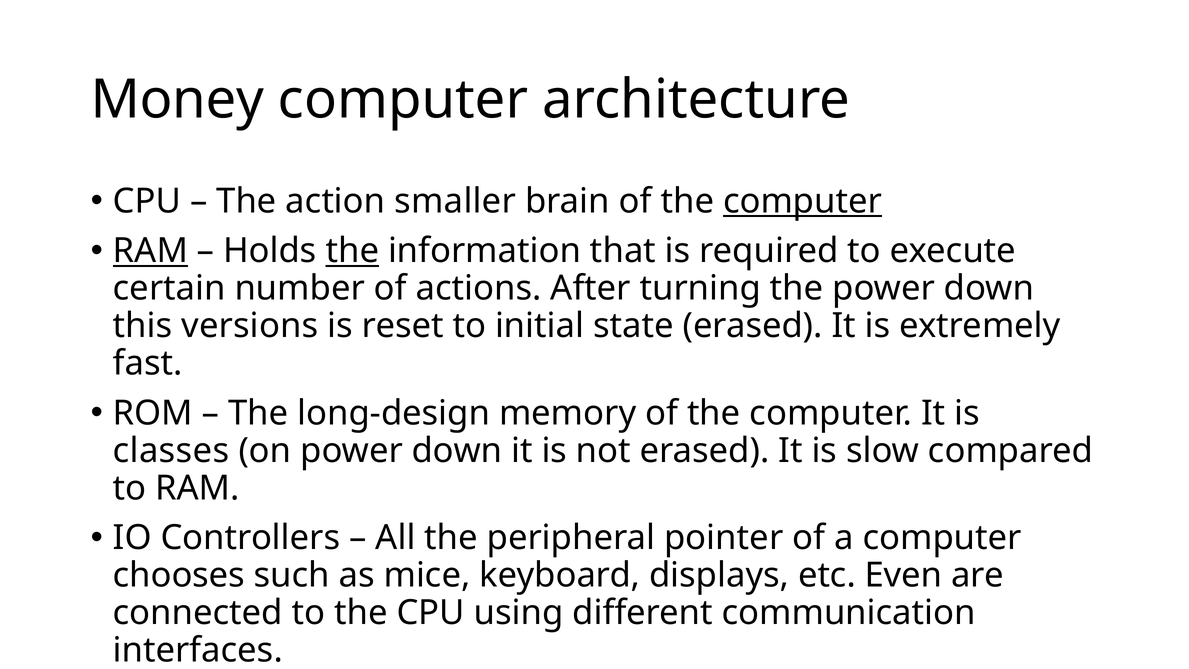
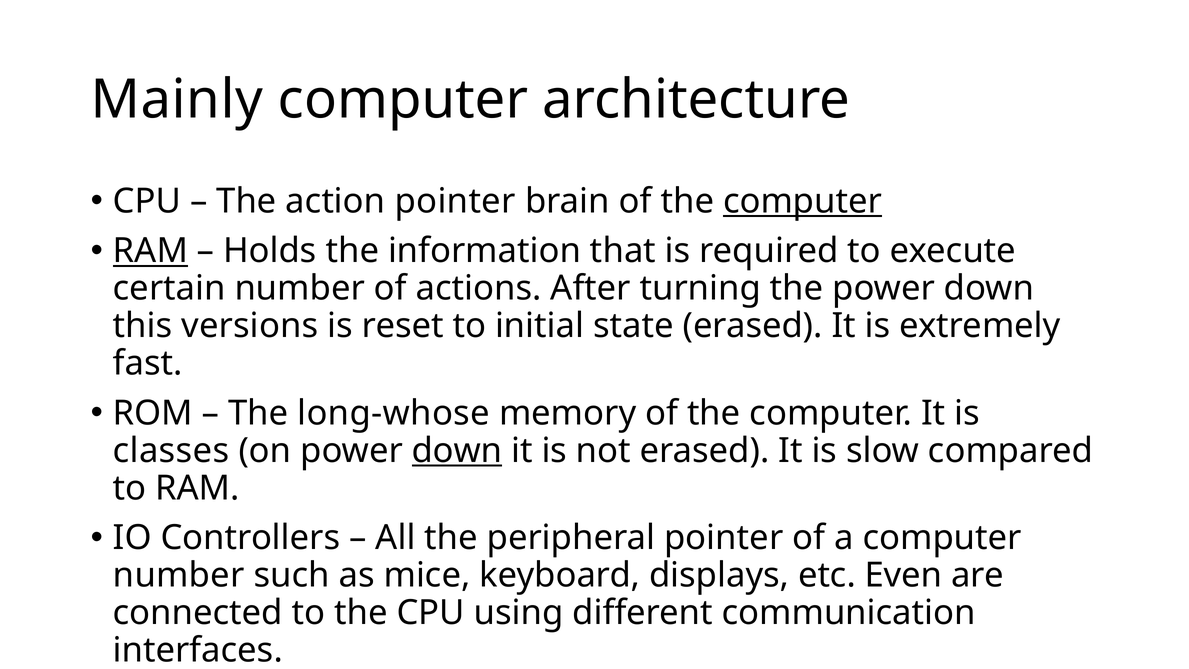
Money: Money -> Mainly
action smaller: smaller -> pointer
the at (352, 251) underline: present -> none
long-design: long-design -> long-whose
down at (457, 451) underline: none -> present
chooses at (179, 575): chooses -> number
